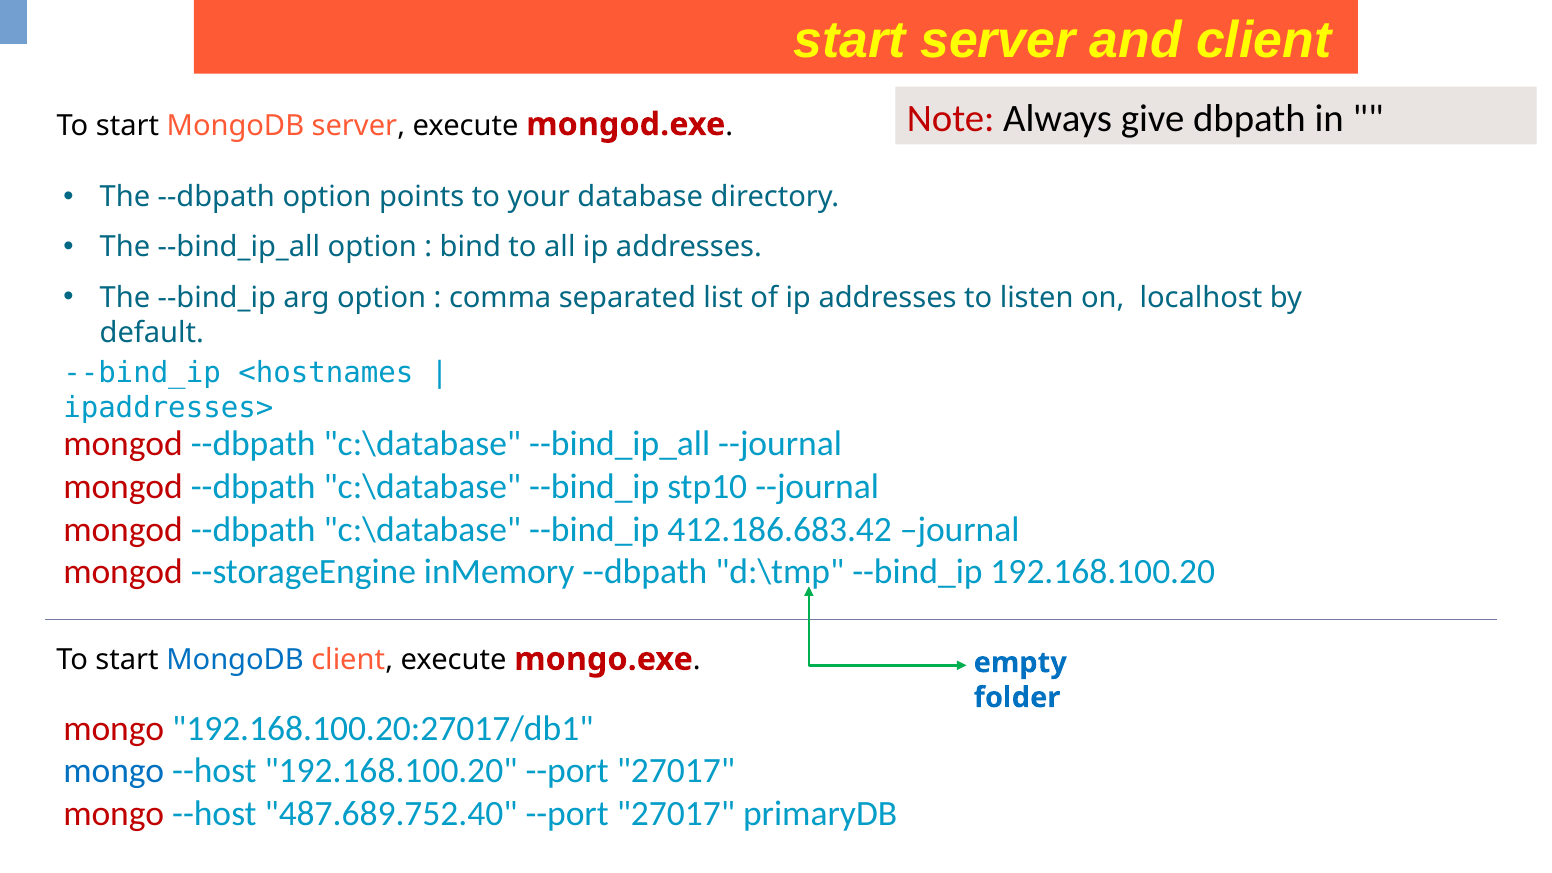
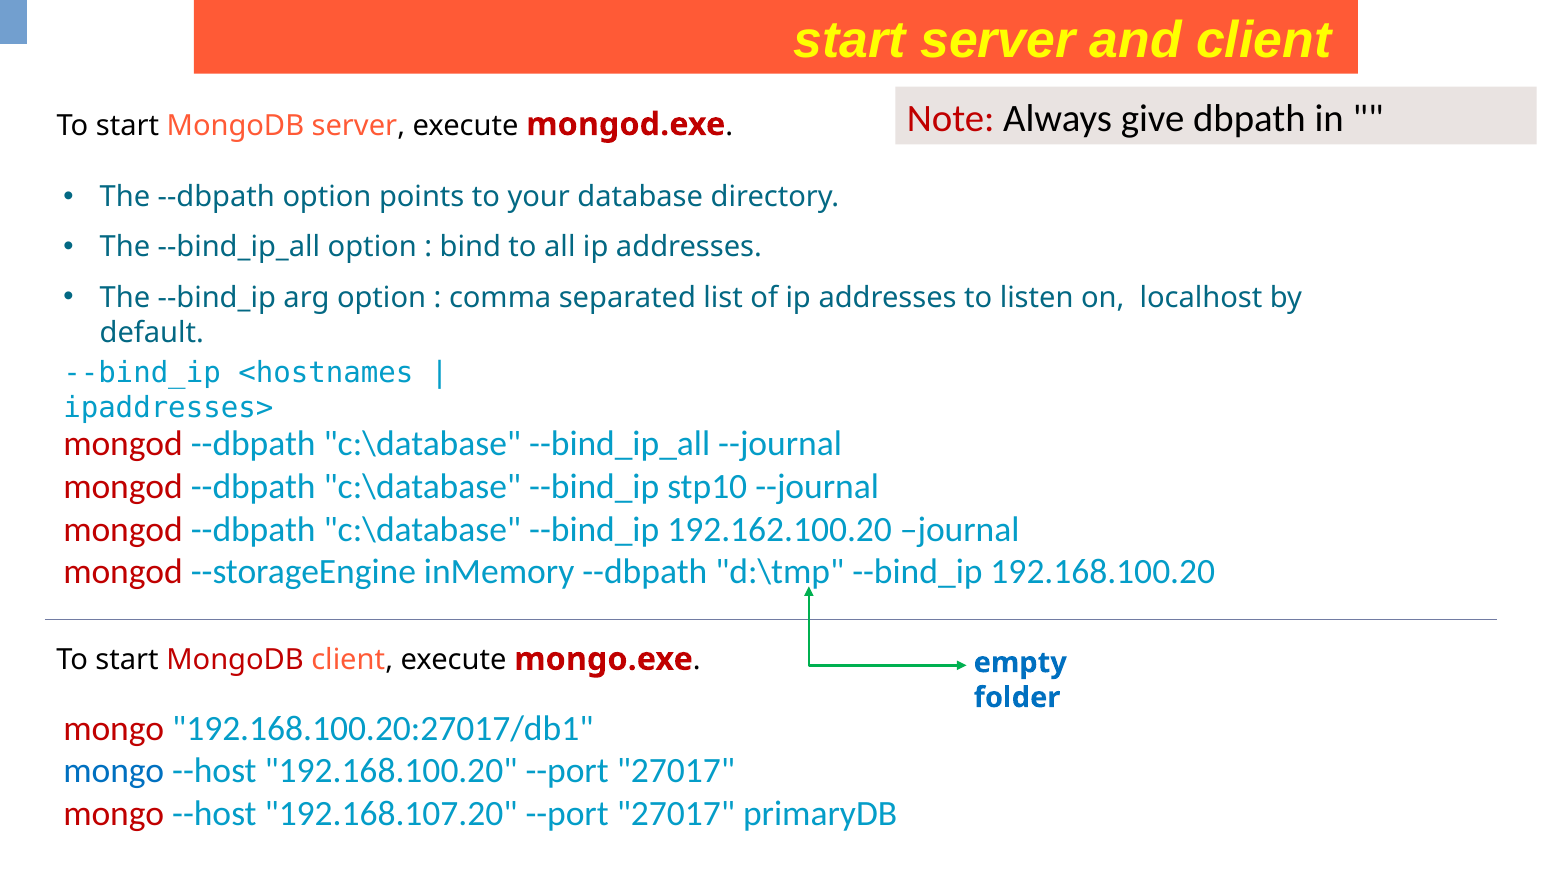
412.186.683.42: 412.186.683.42 -> 192.162.100.20
MongoDB at (235, 660) colour: blue -> red
487.689.752.40: 487.689.752.40 -> 192.168.107.20
